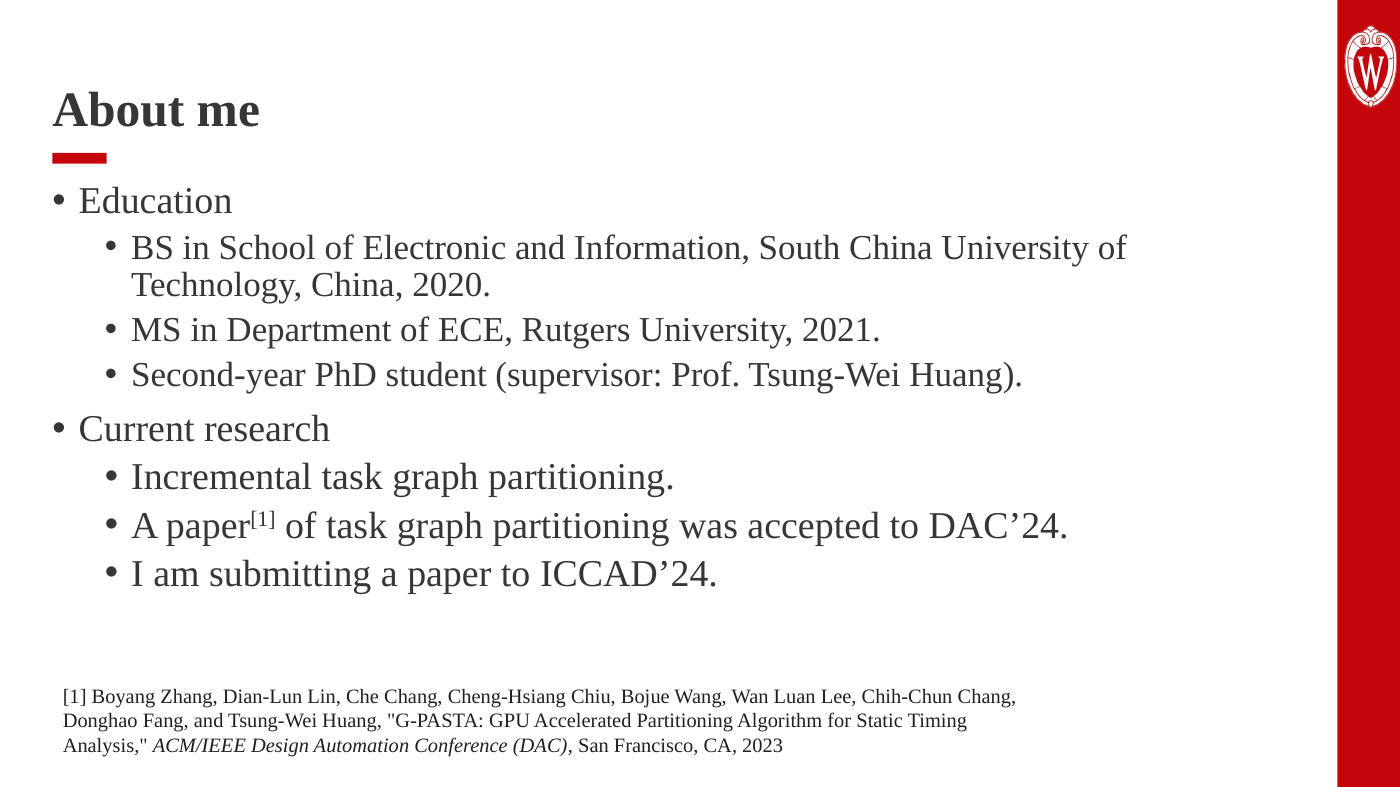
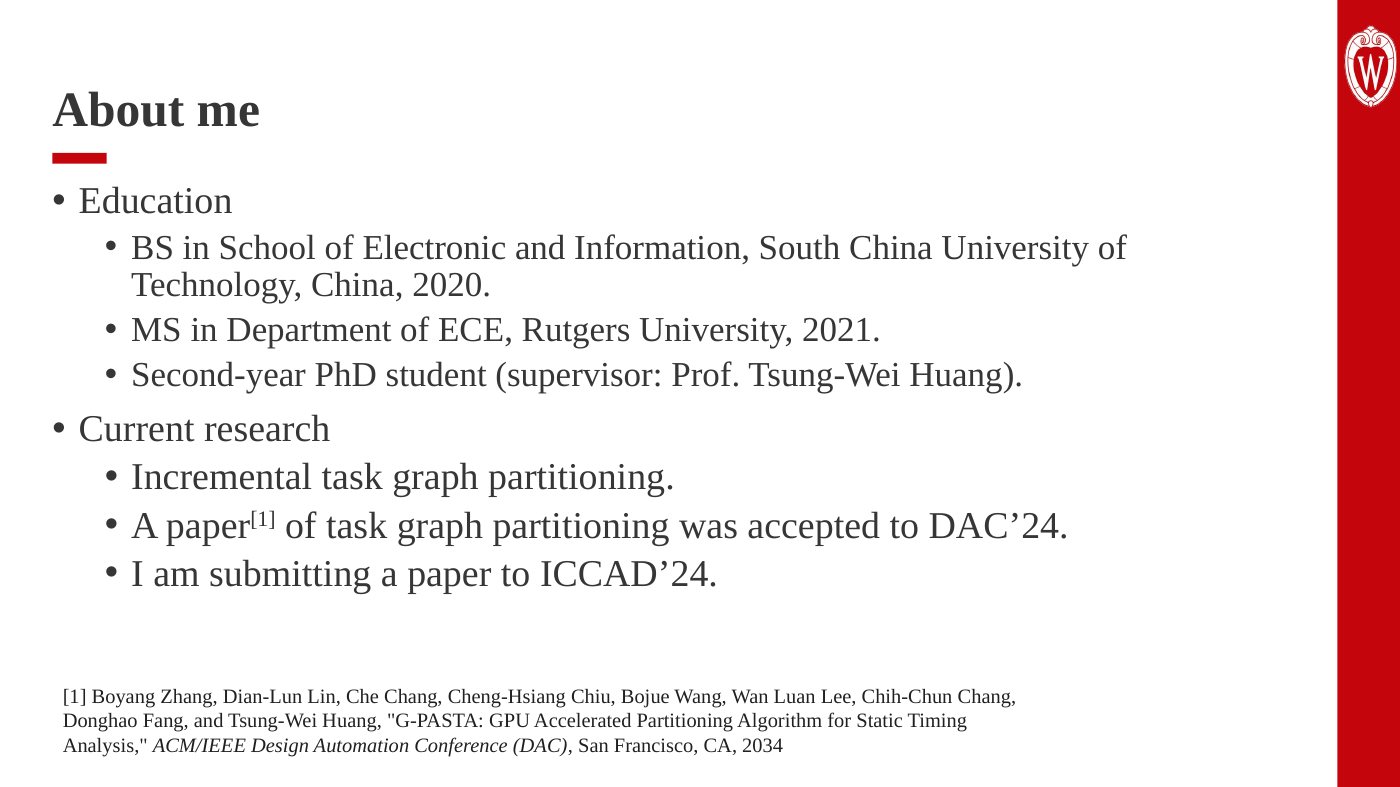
2023: 2023 -> 2034
